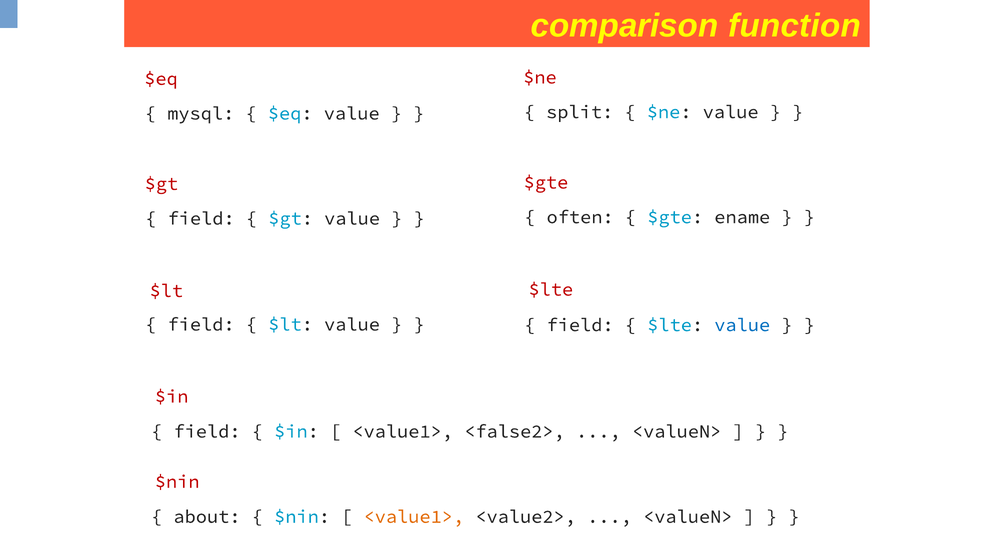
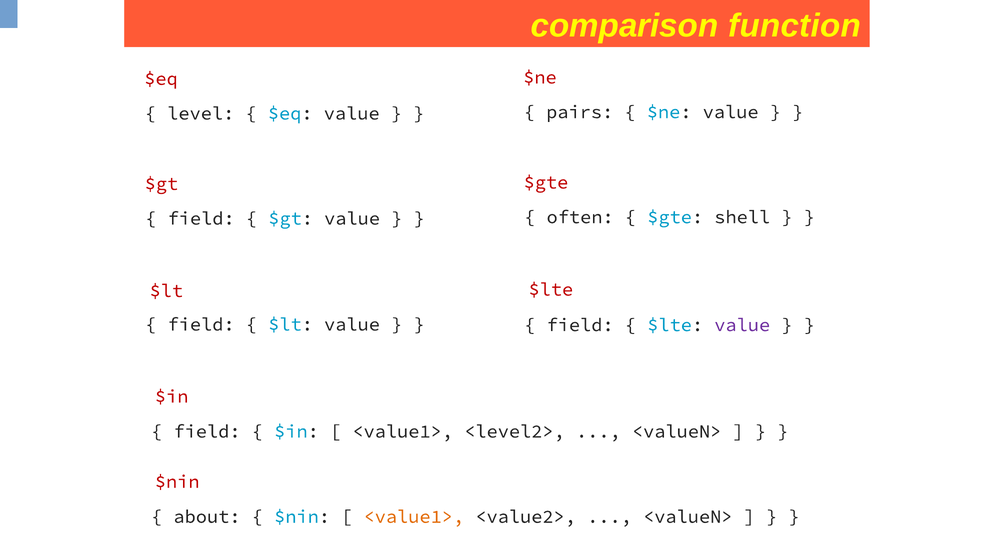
split: split -> pairs
mysql: mysql -> level
ename: ename -> shell
value at (742, 325) colour: blue -> purple
<false2>: <false2> -> <level2>
